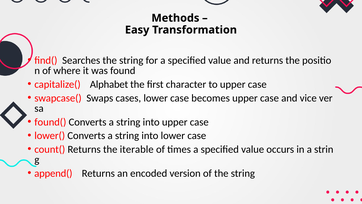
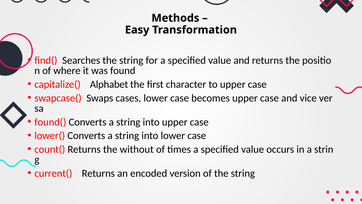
iterable: iterable -> without
append(: append( -> current(
